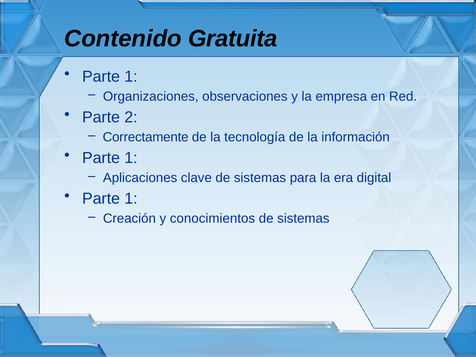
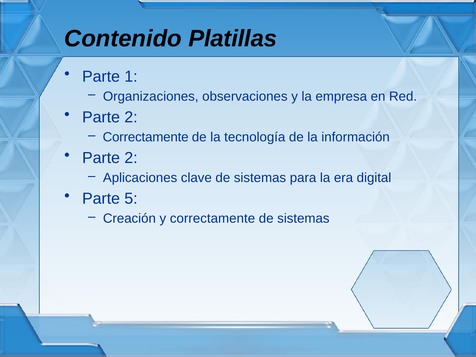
Gratuita: Gratuita -> Platillas
1 at (131, 158): 1 -> 2
1 at (131, 199): 1 -> 5
y conocimientos: conocimientos -> correctamente
